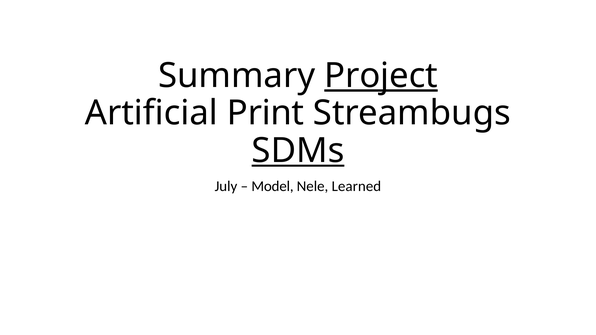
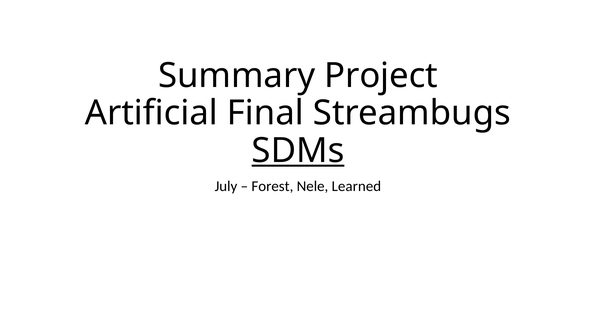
Project underline: present -> none
Print: Print -> Final
Model: Model -> Forest
